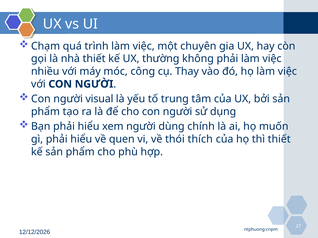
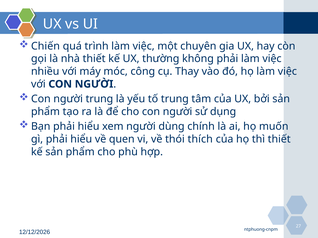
Chạm: Chạm -> Chiến
người visual: visual -> trung
